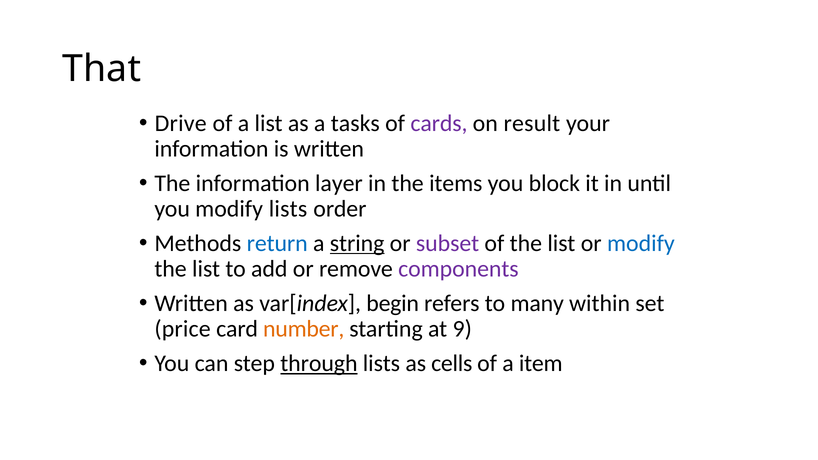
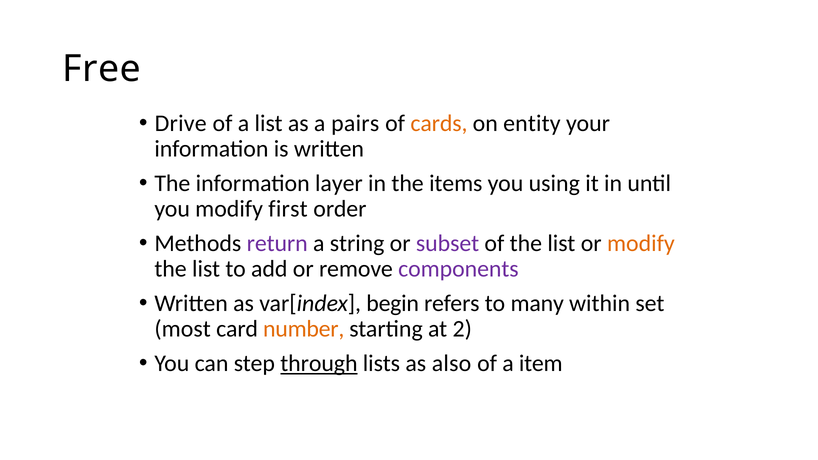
That: That -> Free
tasks: tasks -> pairs
cards colour: purple -> orange
result: result -> entity
block: block -> using
modify lists: lists -> first
return colour: blue -> purple
string underline: present -> none
modify at (641, 243) colour: blue -> orange
price: price -> most
9: 9 -> 2
cells: cells -> also
